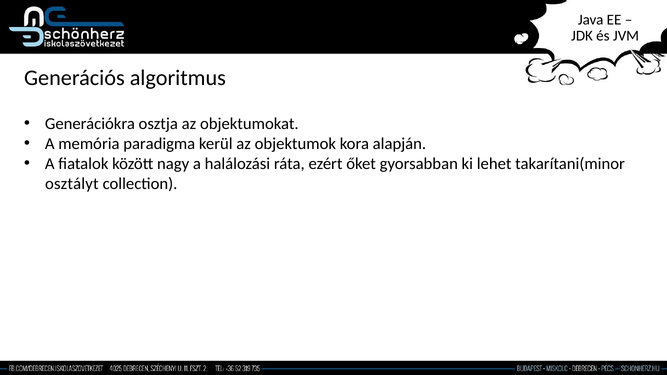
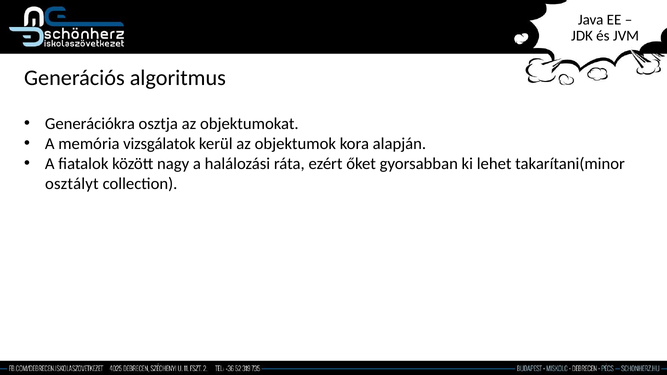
paradigma: paradigma -> vizsgálatok
